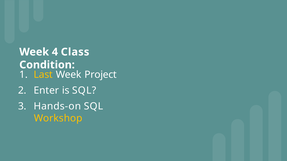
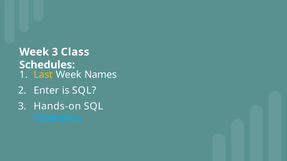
Week 4: 4 -> 3
Condition: Condition -> Schedules
Project: Project -> Names
Workshop colour: yellow -> light blue
